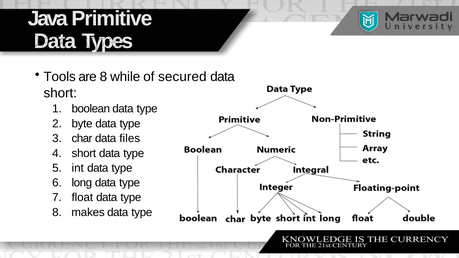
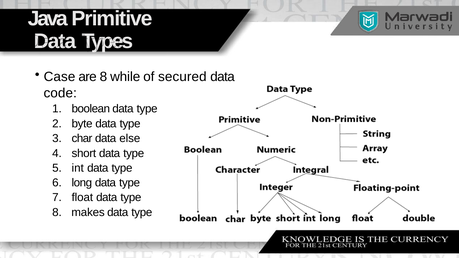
Tools: Tools -> Case
short at (60, 93): short -> code
files: files -> else
